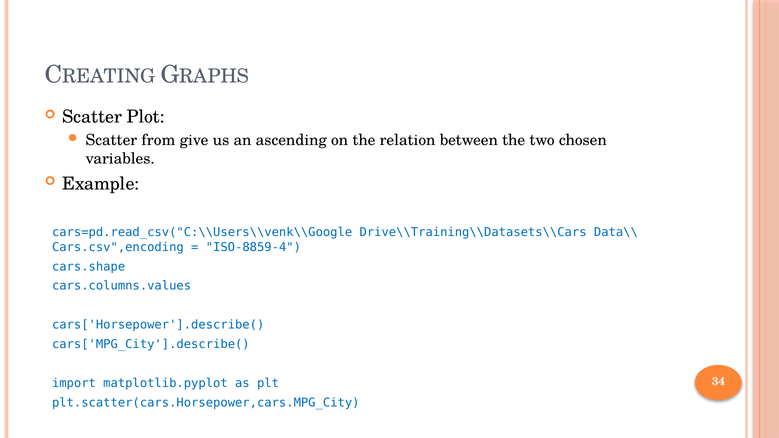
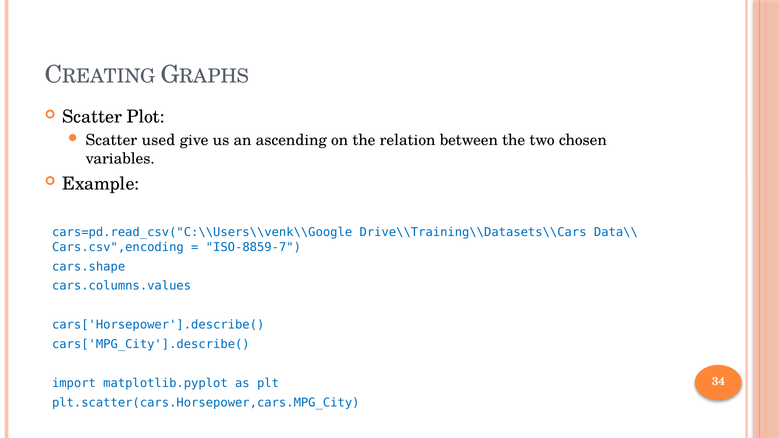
from: from -> used
ISO-8859-4: ISO-8859-4 -> ISO-8859-7
